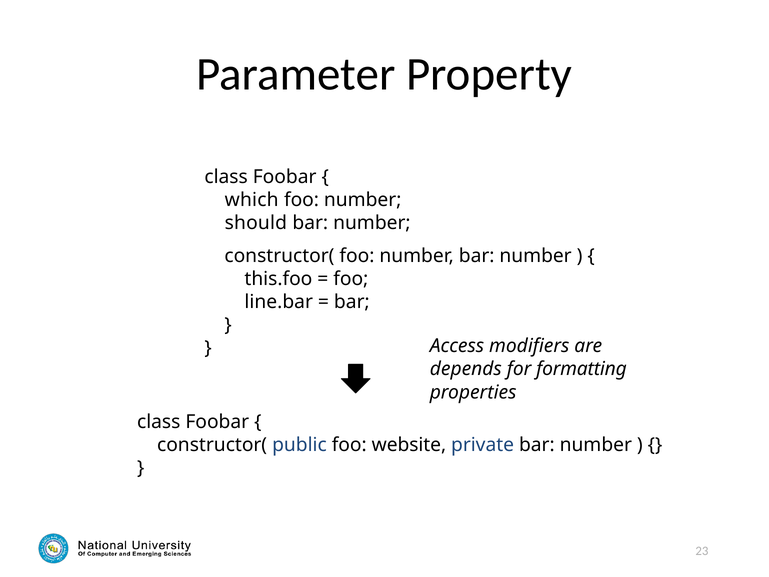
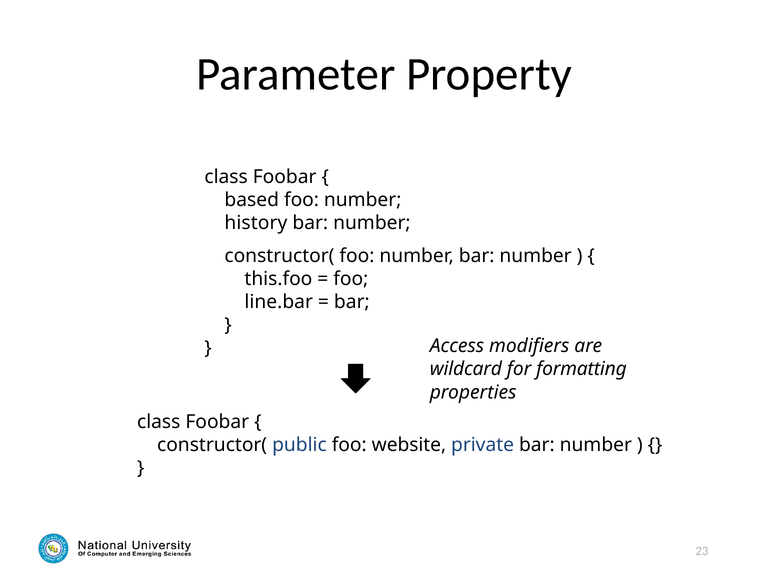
which: which -> based
should: should -> history
depends: depends -> wildcard
